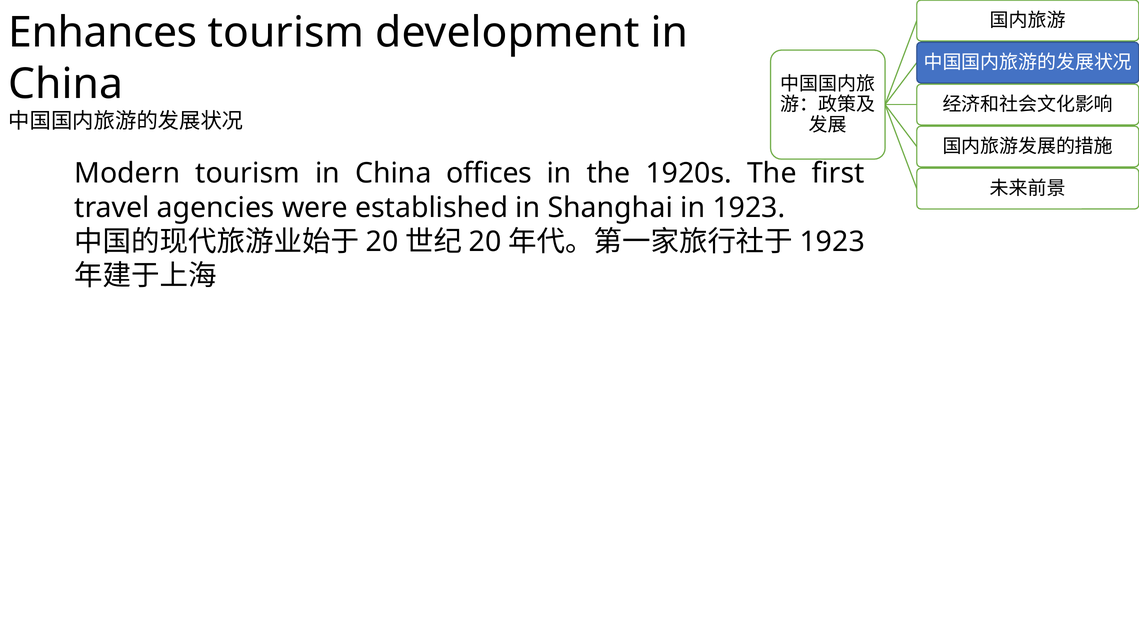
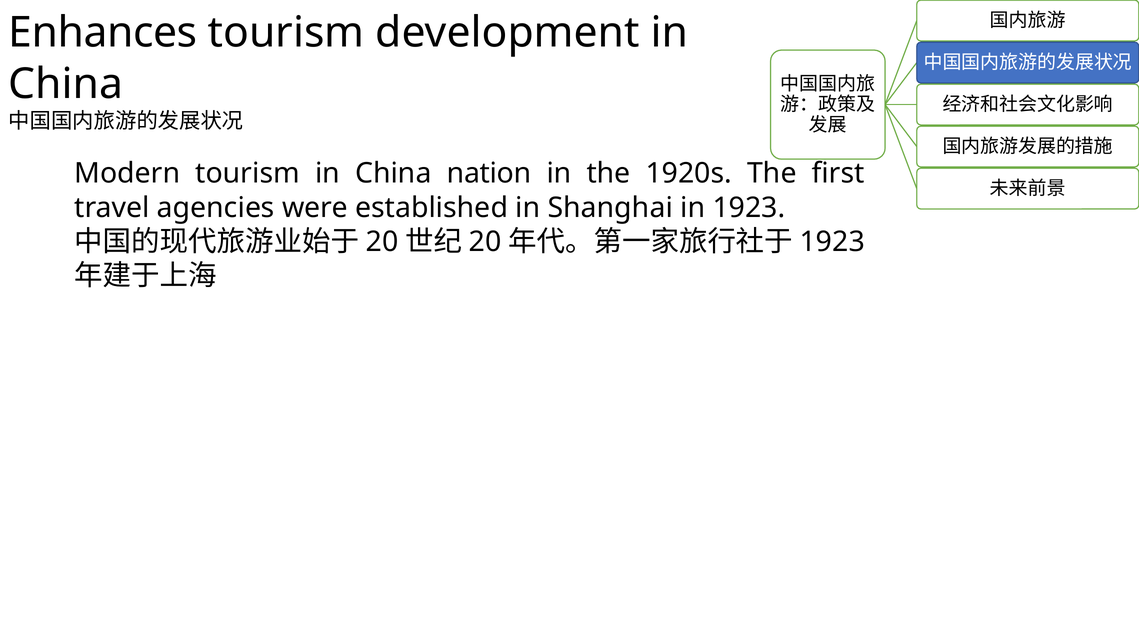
offices: offices -> nation
